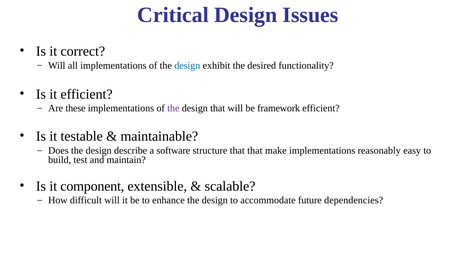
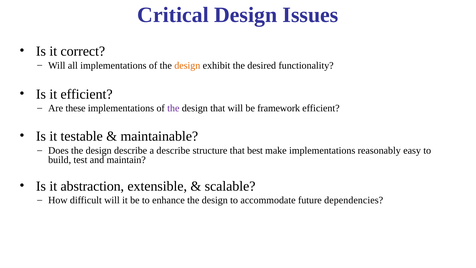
design at (187, 65) colour: blue -> orange
a software: software -> describe
that that: that -> best
component: component -> abstraction
